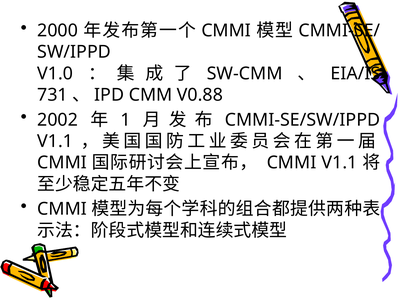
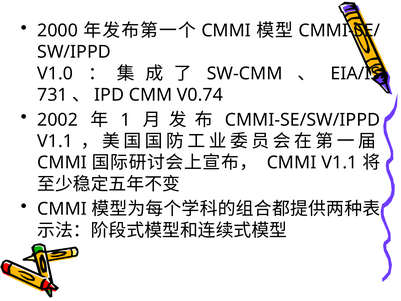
V0.88: V0.88 -> V0.74
